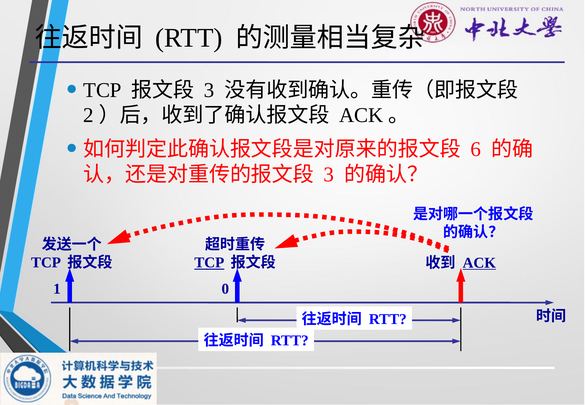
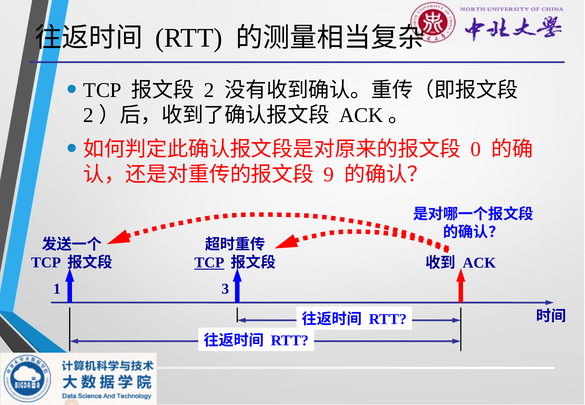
3 at (209, 90): 3 -> 2
6: 6 -> 0
3 at (329, 174): 3 -> 9
ACK at (479, 263) underline: present -> none
0: 0 -> 3
